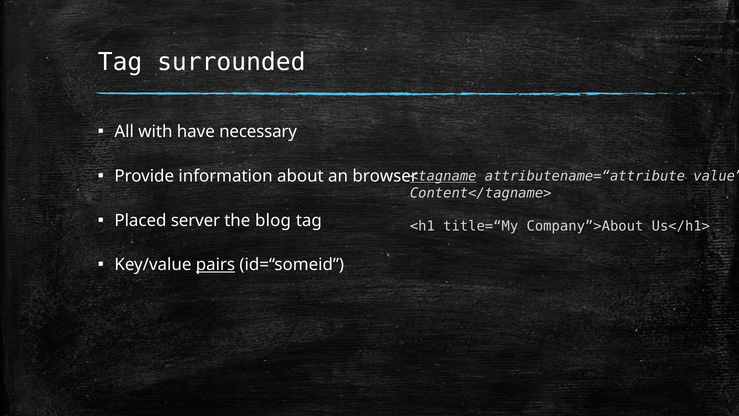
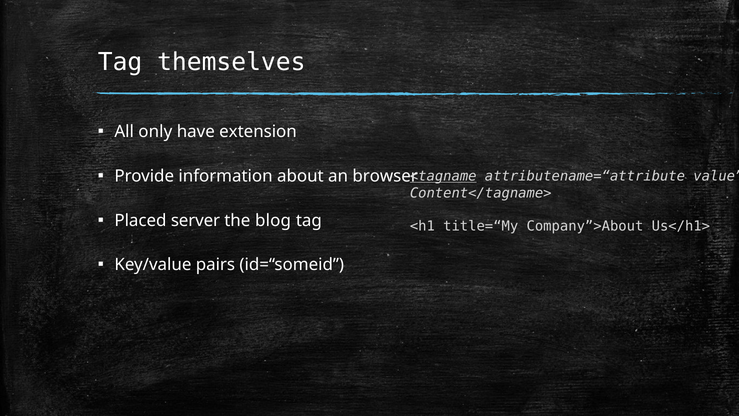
surrounded: surrounded -> themselves
with: with -> only
necessary: necessary -> extension
pairs underline: present -> none
